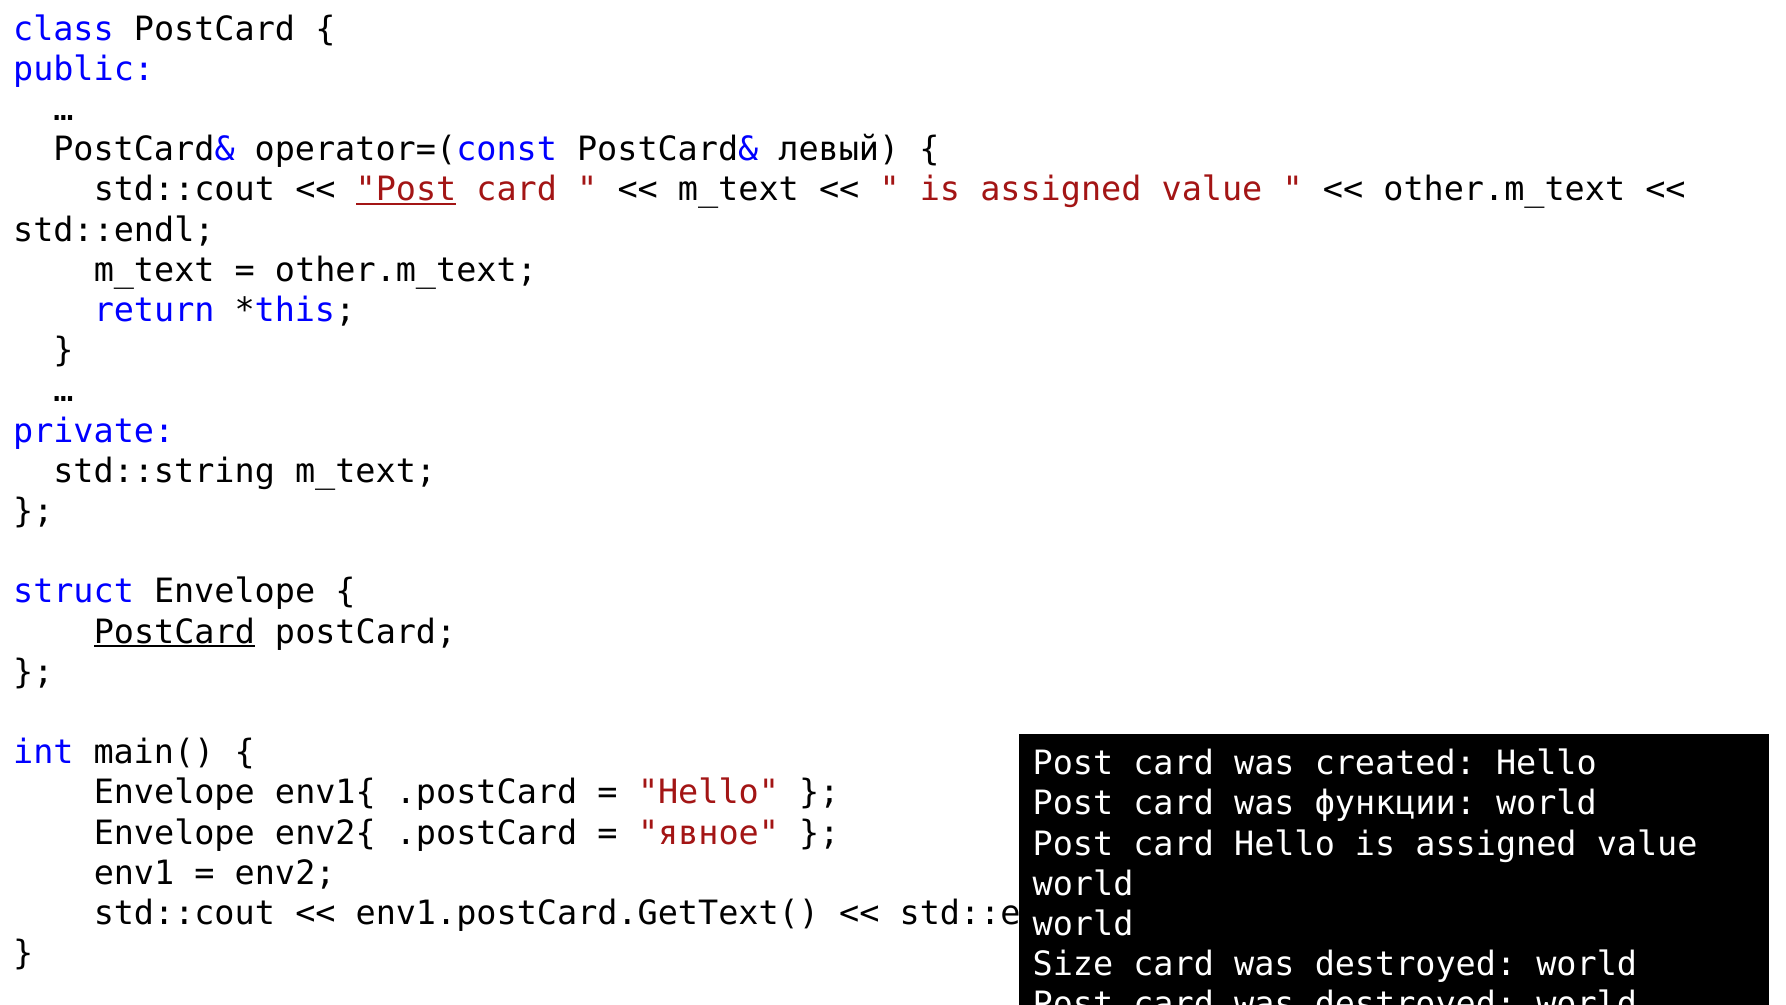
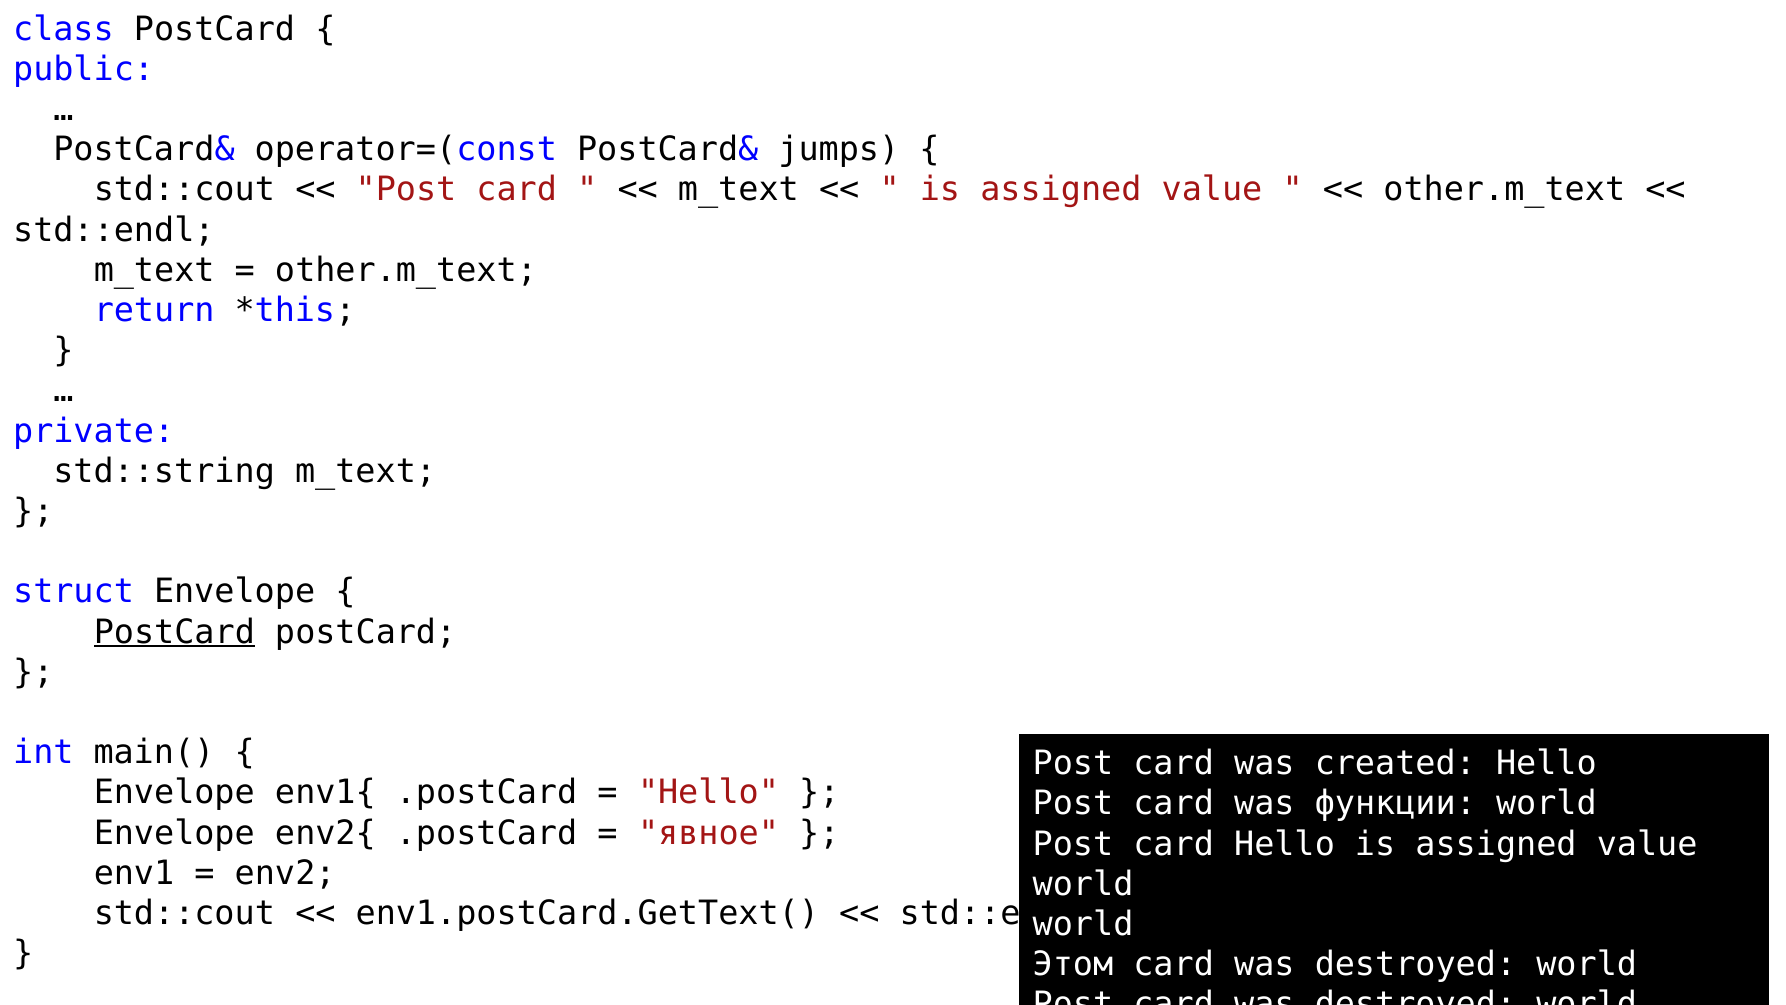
левый: левый -> jumps
Post at (406, 190) underline: present -> none
Size: Size -> Этом
